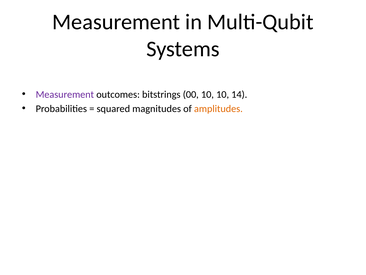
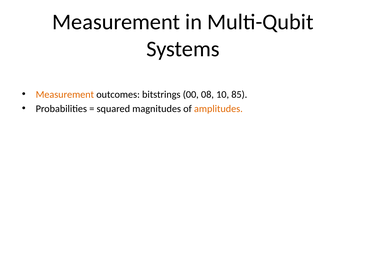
Measurement at (65, 94) colour: purple -> orange
00 10: 10 -> 08
14: 14 -> 85
